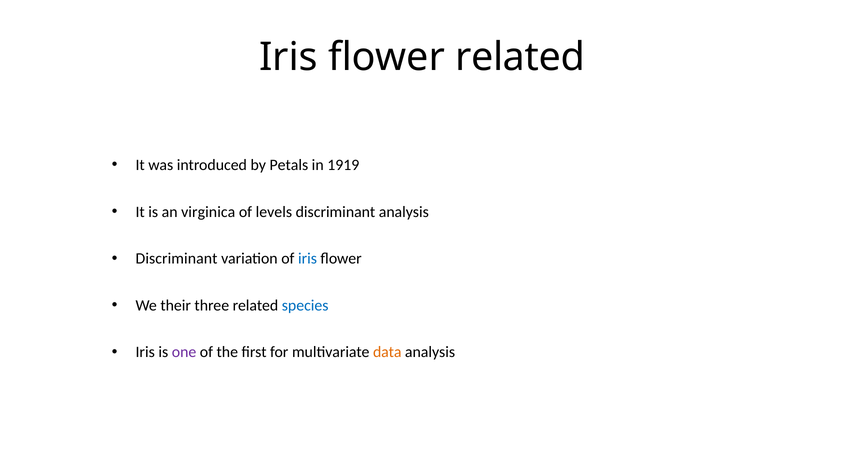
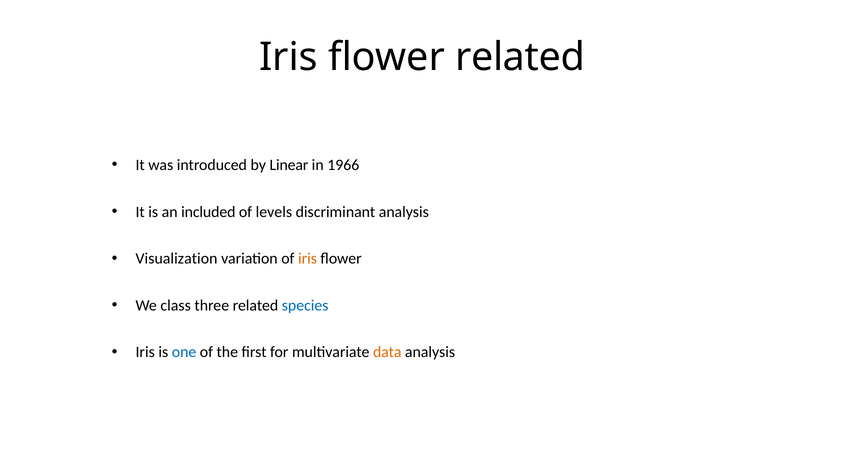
Petals: Petals -> Linear
1919: 1919 -> 1966
virginica: virginica -> included
Discriminant at (177, 258): Discriminant -> Visualization
iris at (307, 258) colour: blue -> orange
their: their -> class
one colour: purple -> blue
